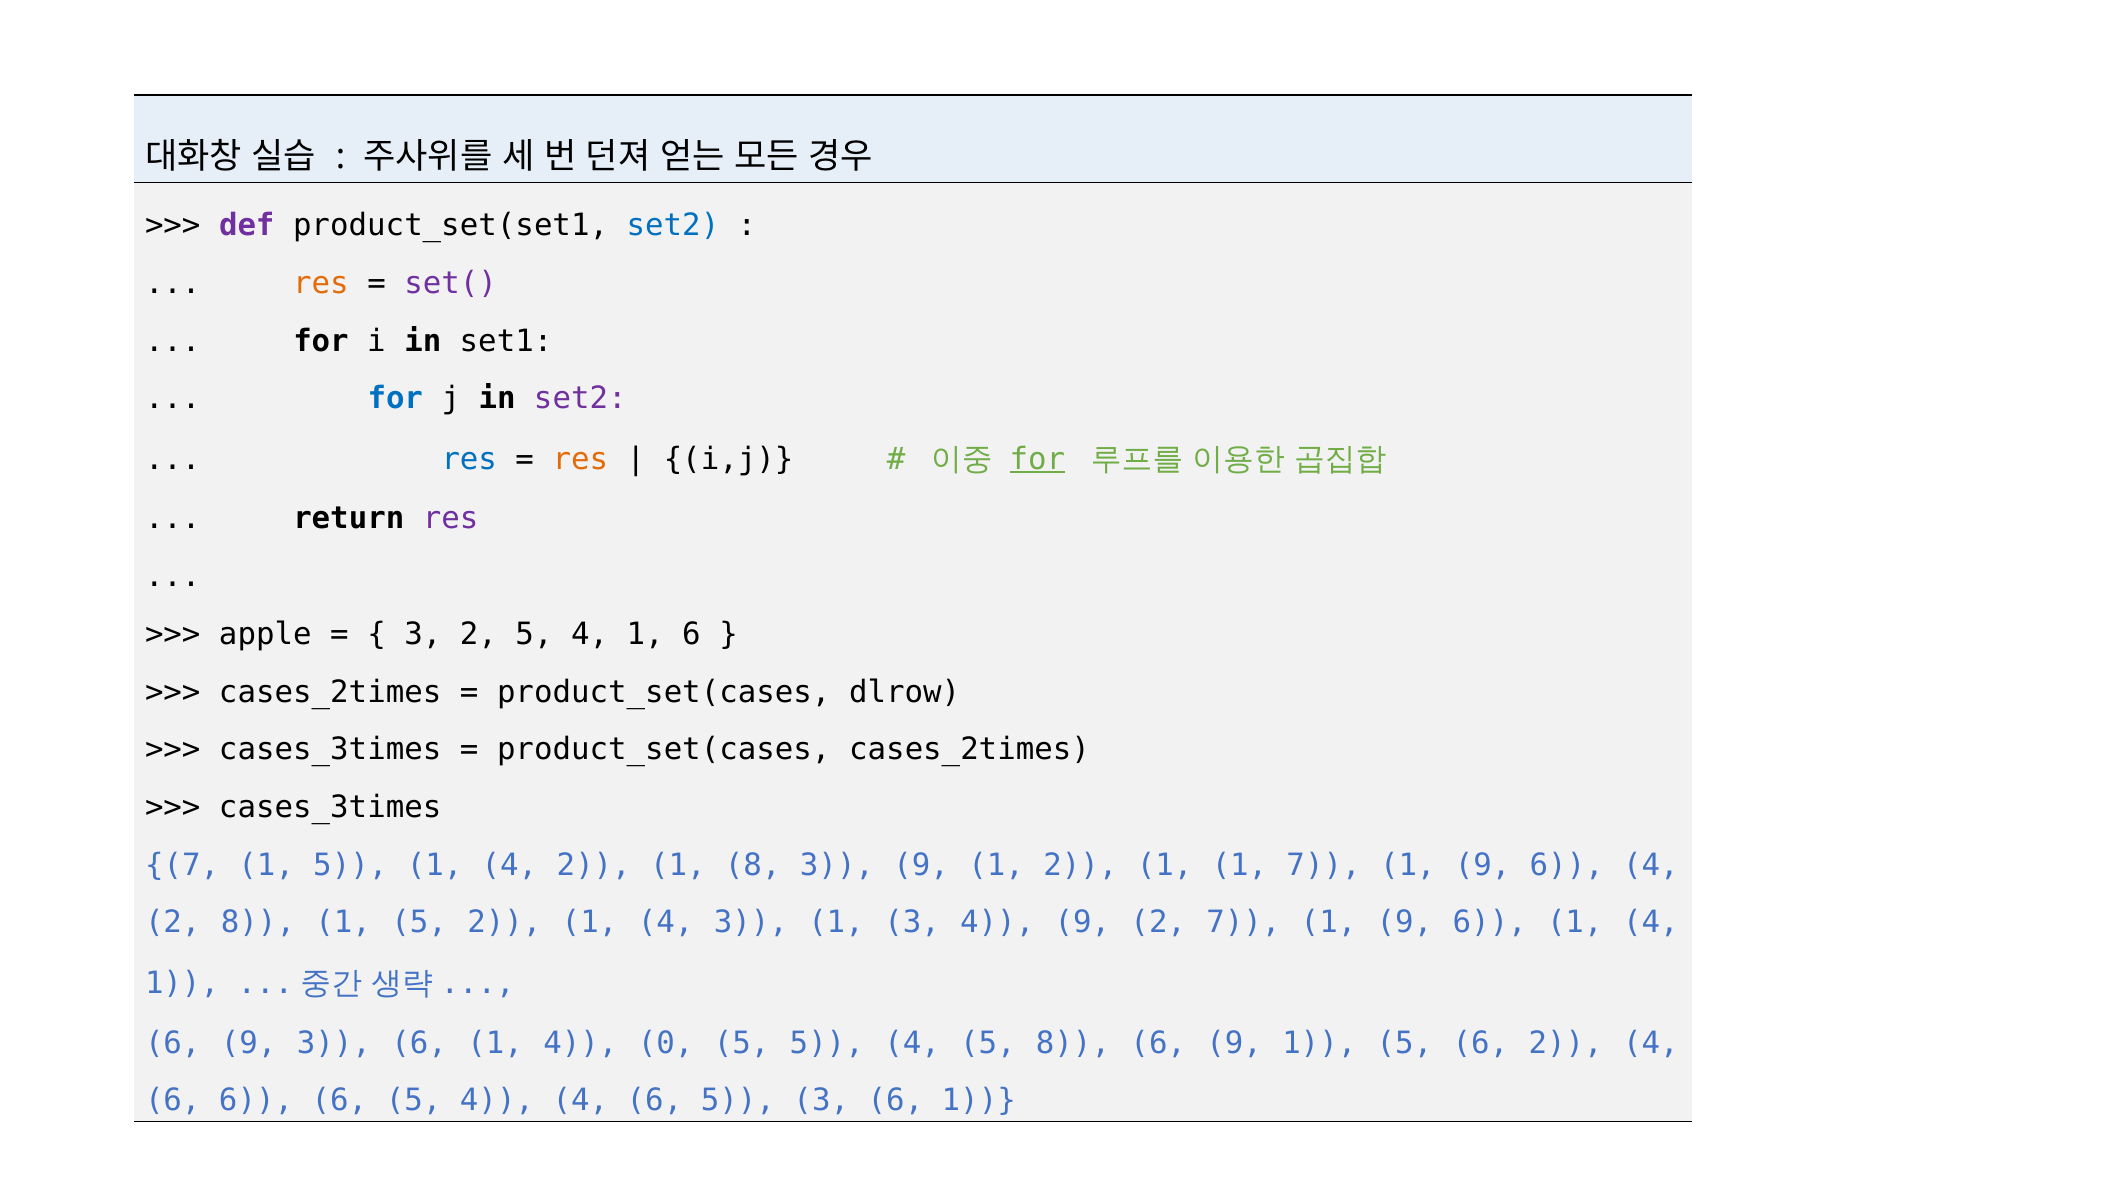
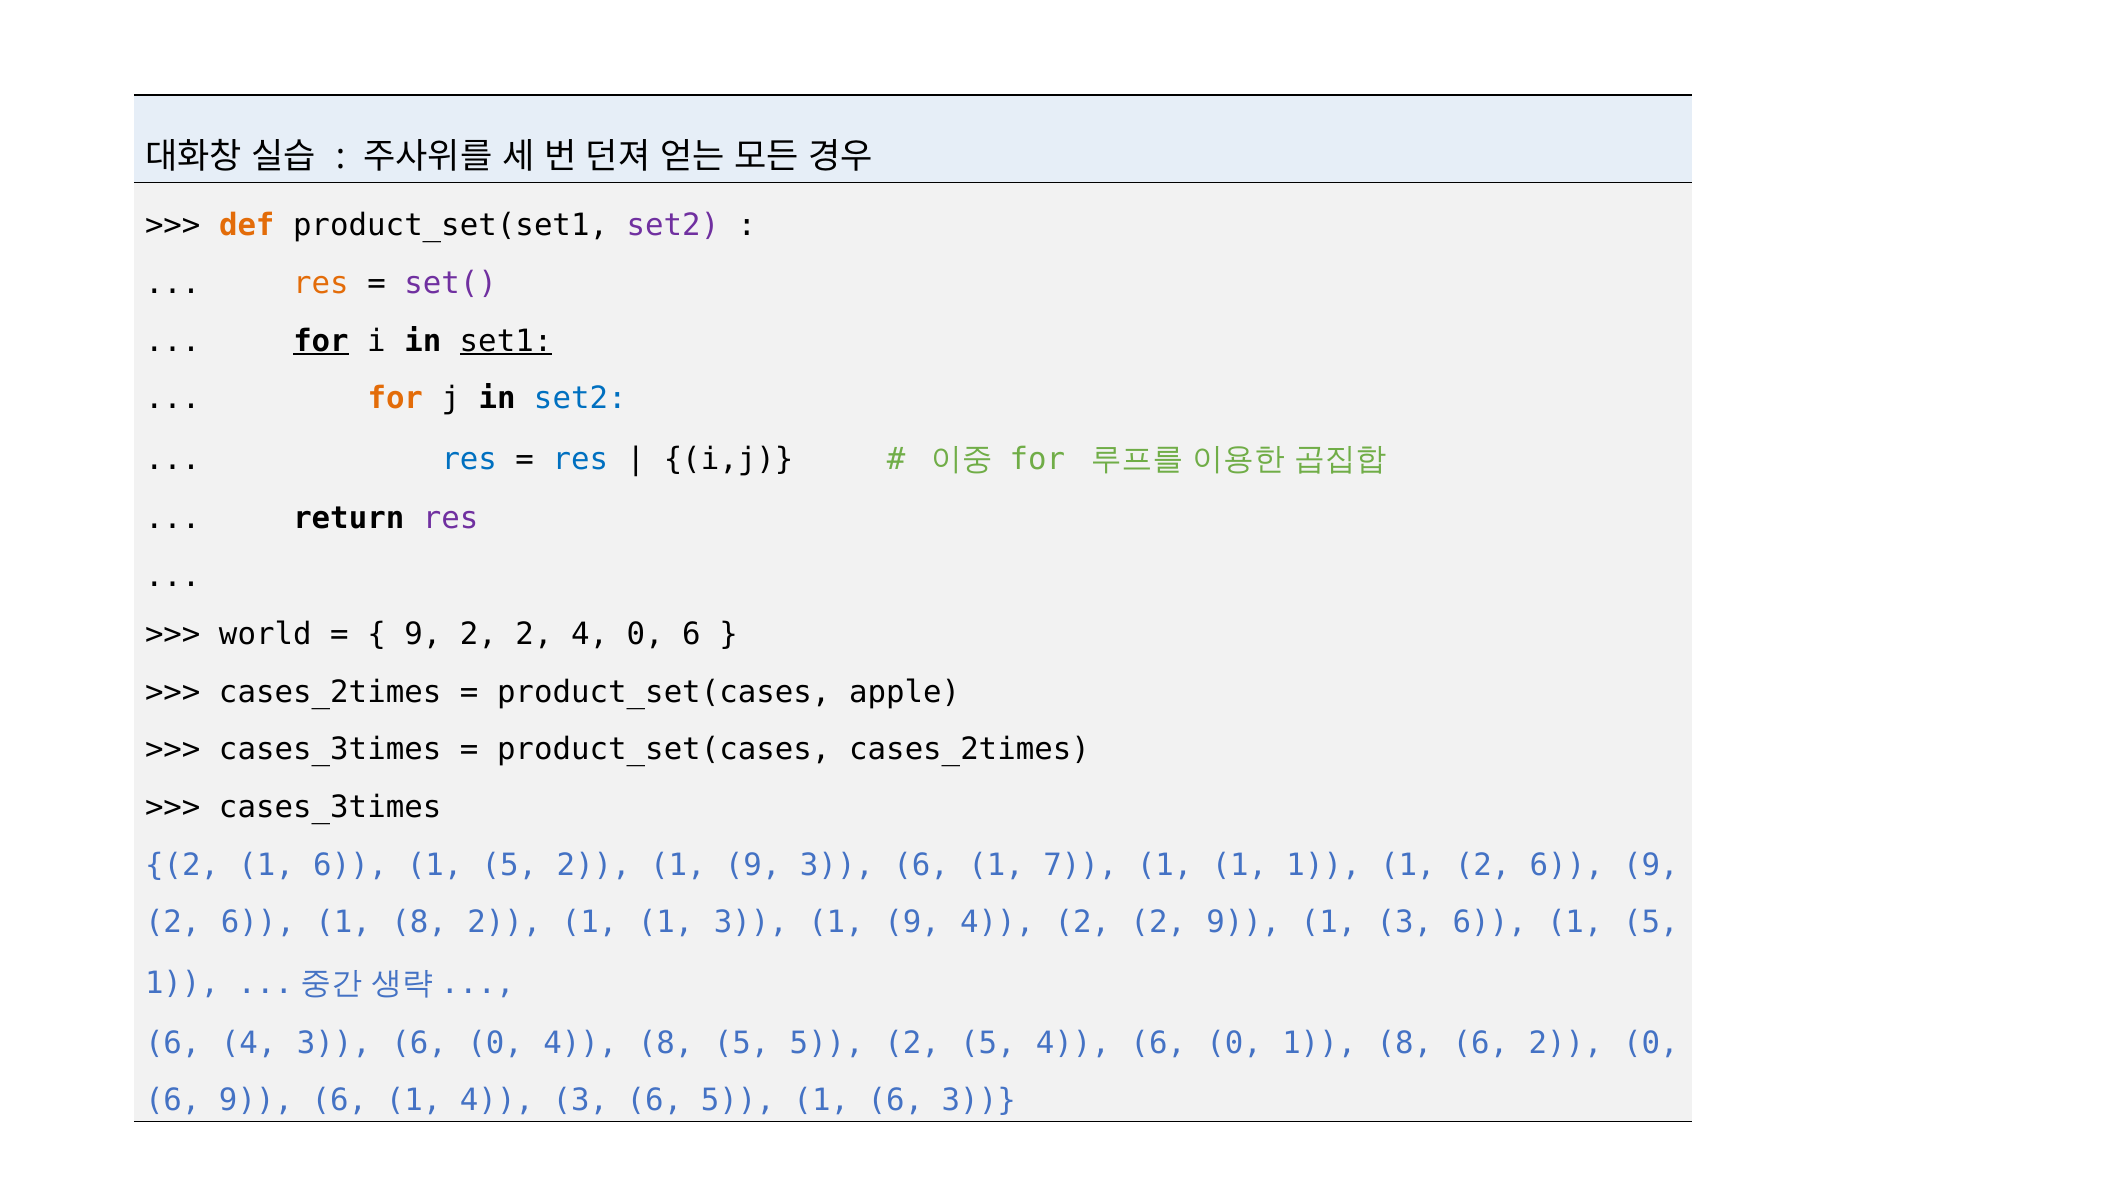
def colour: purple -> orange
set2 at (673, 225) colour: blue -> purple
for at (321, 341) underline: none -> present
set1 underline: none -> present
for at (395, 399) colour: blue -> orange
set2 at (580, 399) colour: purple -> blue
res at (580, 459) colour: orange -> blue
for at (1037, 459) underline: present -> none
apple: apple -> world
3 at (423, 634): 3 -> 9
5 at (534, 634): 5 -> 2
1 at (645, 634): 1 -> 0
dlrow: dlrow -> apple
7 at (182, 865): 7 -> 2
5 at (350, 865): 5 -> 6
4 at (509, 865): 4 -> 5
2 1 8: 8 -> 9
9 at (921, 865): 9 -> 6
1 2: 2 -> 7
7 at (1324, 865): 7 -> 1
9 at (1483, 865): 9 -> 2
4 at (1651, 865): 4 -> 9
8 at (258, 923): 8 -> 6
5 at (419, 923): 5 -> 8
2 1 4: 4 -> 1
3 1 3: 3 -> 9
4 9: 9 -> 2
2 7: 7 -> 9
9 at (1404, 923): 9 -> 3
4 at (1651, 923): 4 -> 5
9 at (249, 1043): 9 -> 4
1 at (495, 1043): 1 -> 0
4 0: 0 -> 8
5 5 4: 4 -> 2
5 8: 8 -> 4
9 at (1234, 1043): 9 -> 0
5 at (1404, 1043): 5 -> 8
2 4: 4 -> 0
6 at (256, 1101): 6 -> 9
5 at (414, 1101): 5 -> 1
4 at (580, 1101): 4 -> 3
6 5 3: 3 -> 1
1 at (979, 1101): 1 -> 3
